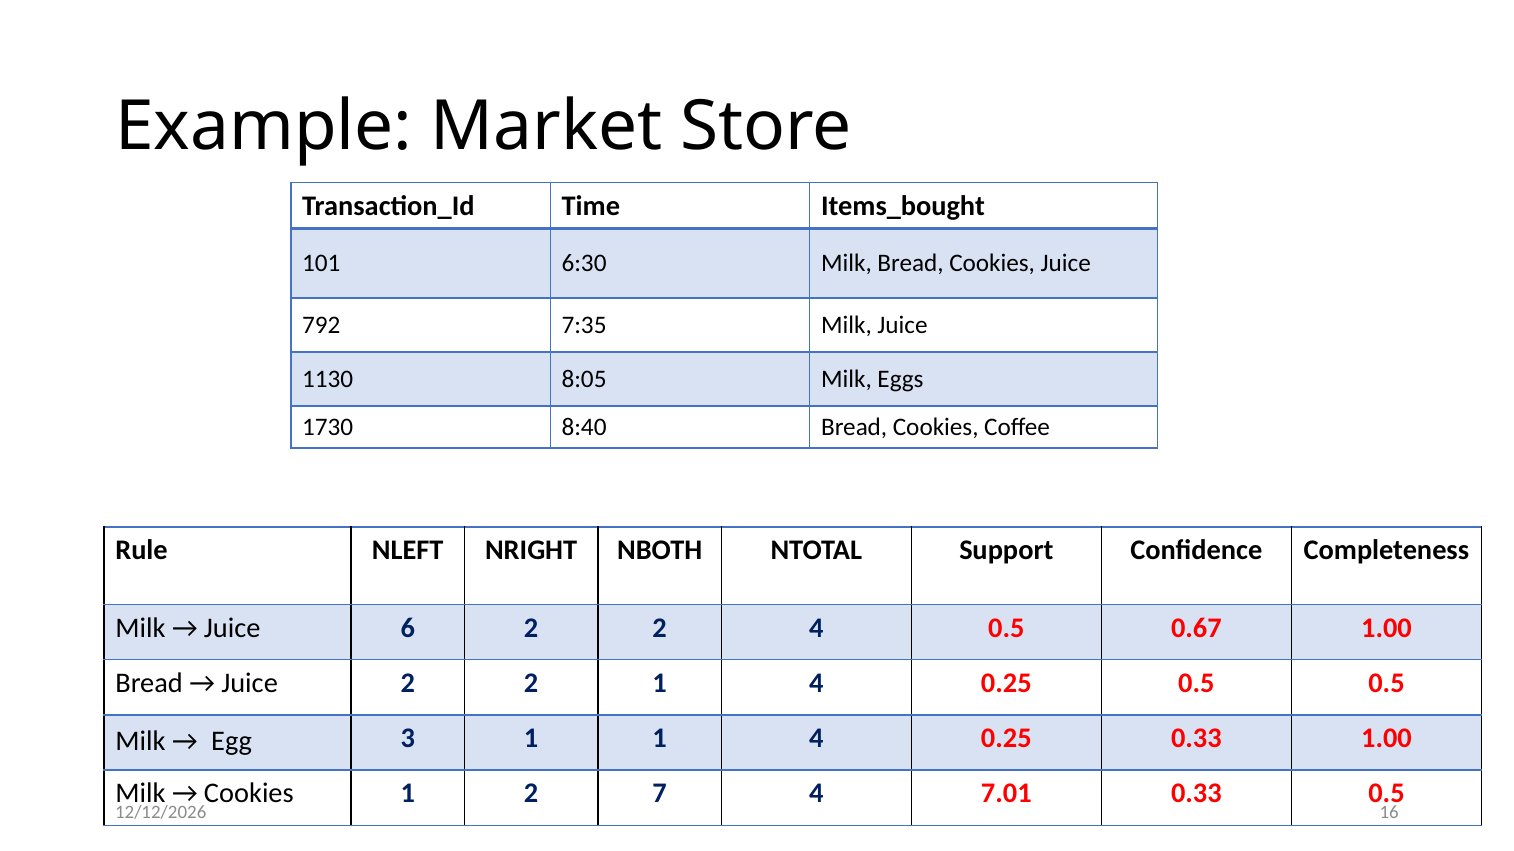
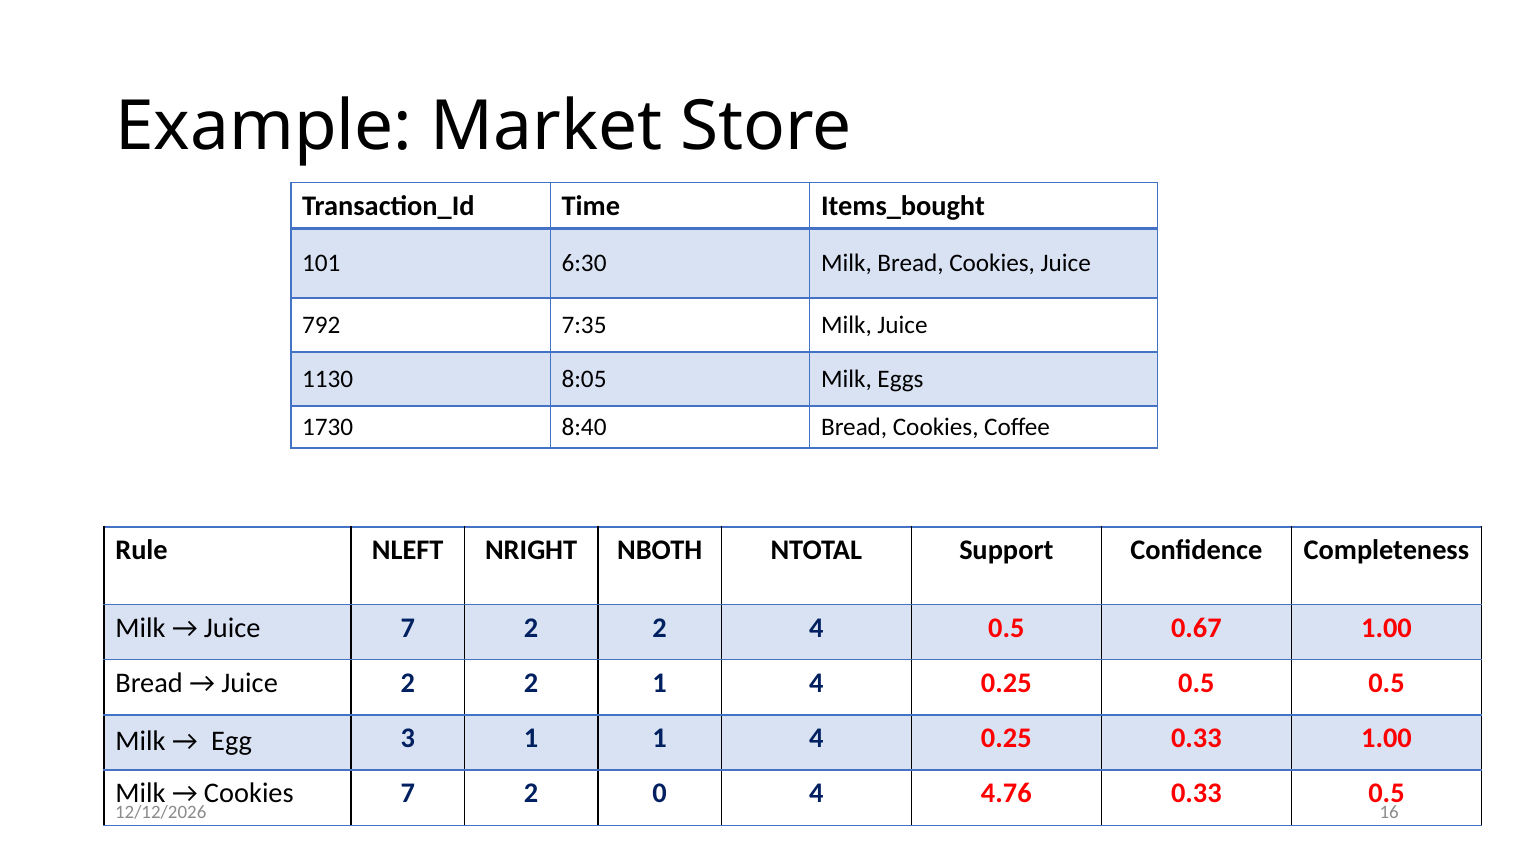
Juice 6: 6 -> 7
Cookies 1: 1 -> 7
7: 7 -> 0
7.01: 7.01 -> 4.76
